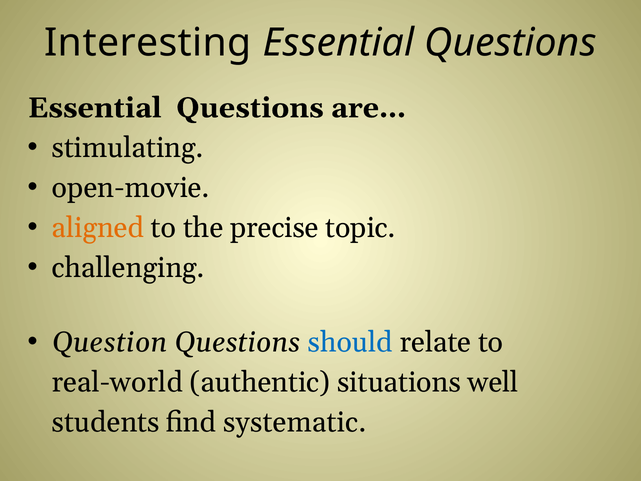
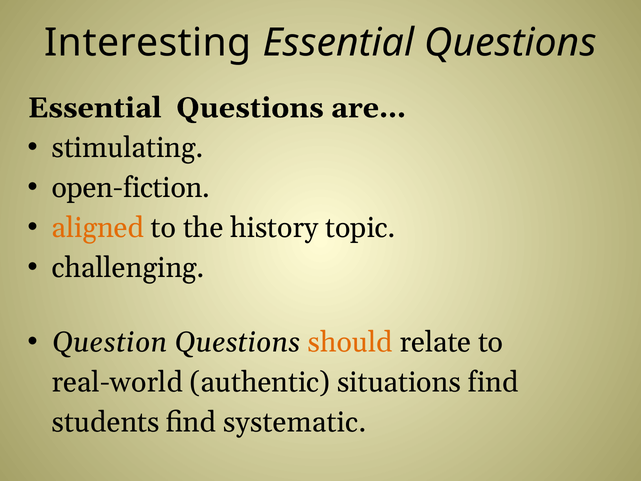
open-movie: open-movie -> open-fiction
precise: precise -> history
should colour: blue -> orange
situations well: well -> find
